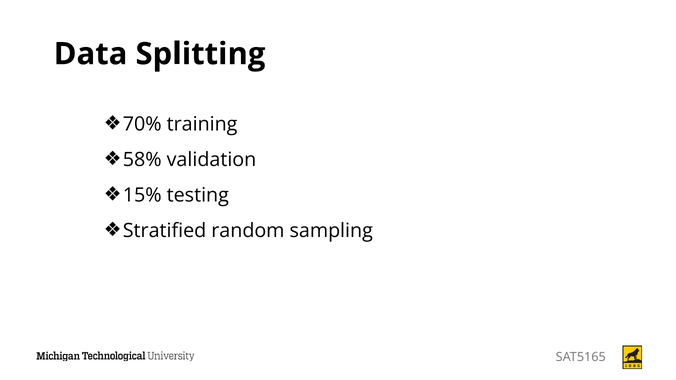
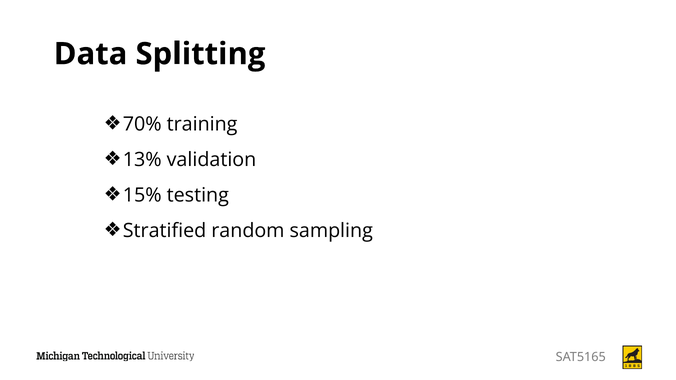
58%: 58% -> 13%
